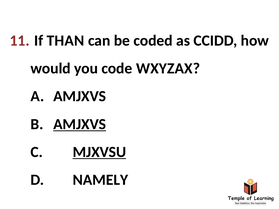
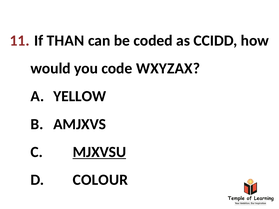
AMJXVS at (80, 96): AMJXVS -> YELLOW
AMJXVS at (80, 124) underline: present -> none
NAMELY: NAMELY -> COLOUR
